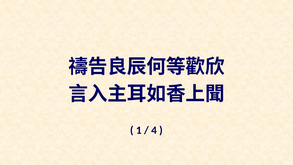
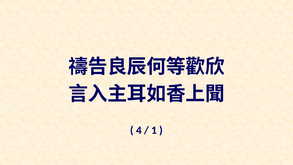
1: 1 -> 4
4: 4 -> 1
